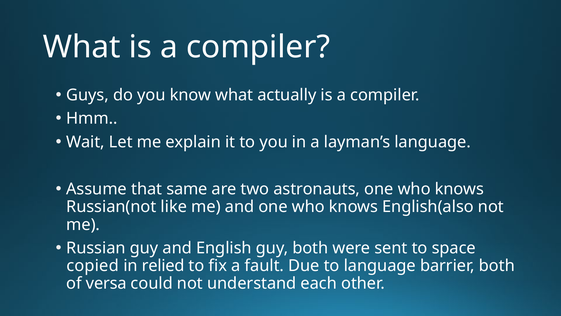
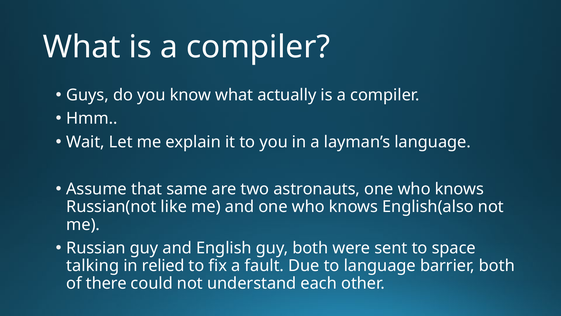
copied: copied -> talking
versa: versa -> there
